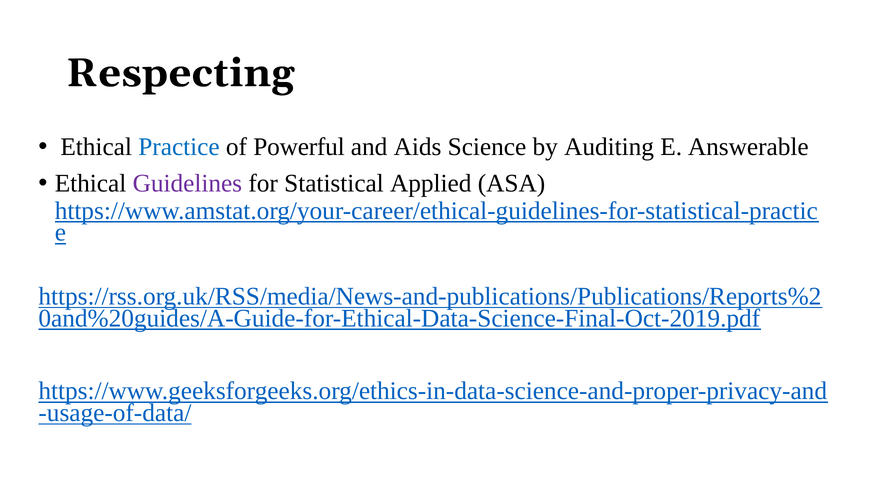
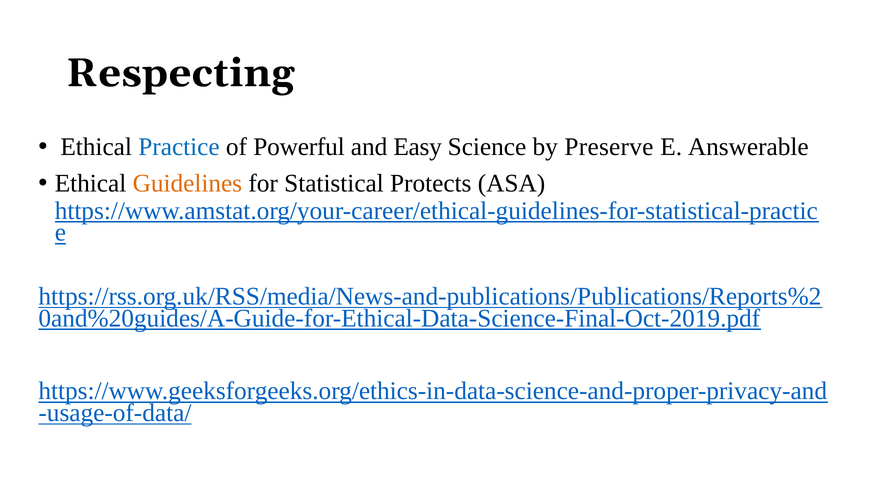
Aids: Aids -> Easy
Auditing: Auditing -> Preserve
Guidelines colour: purple -> orange
Applied: Applied -> Protects
